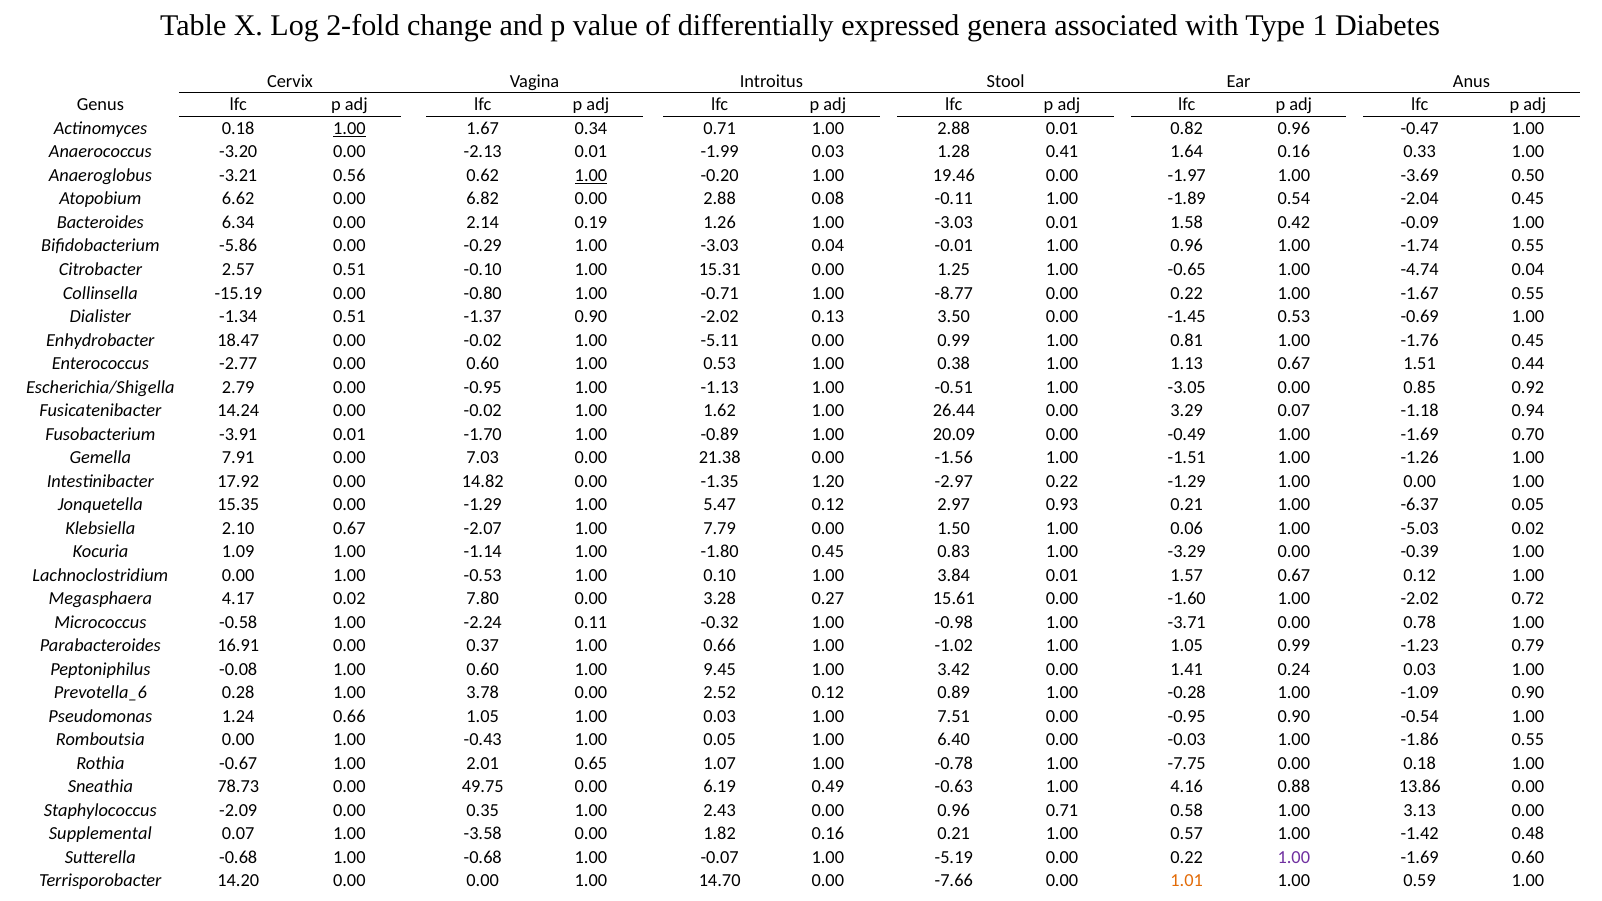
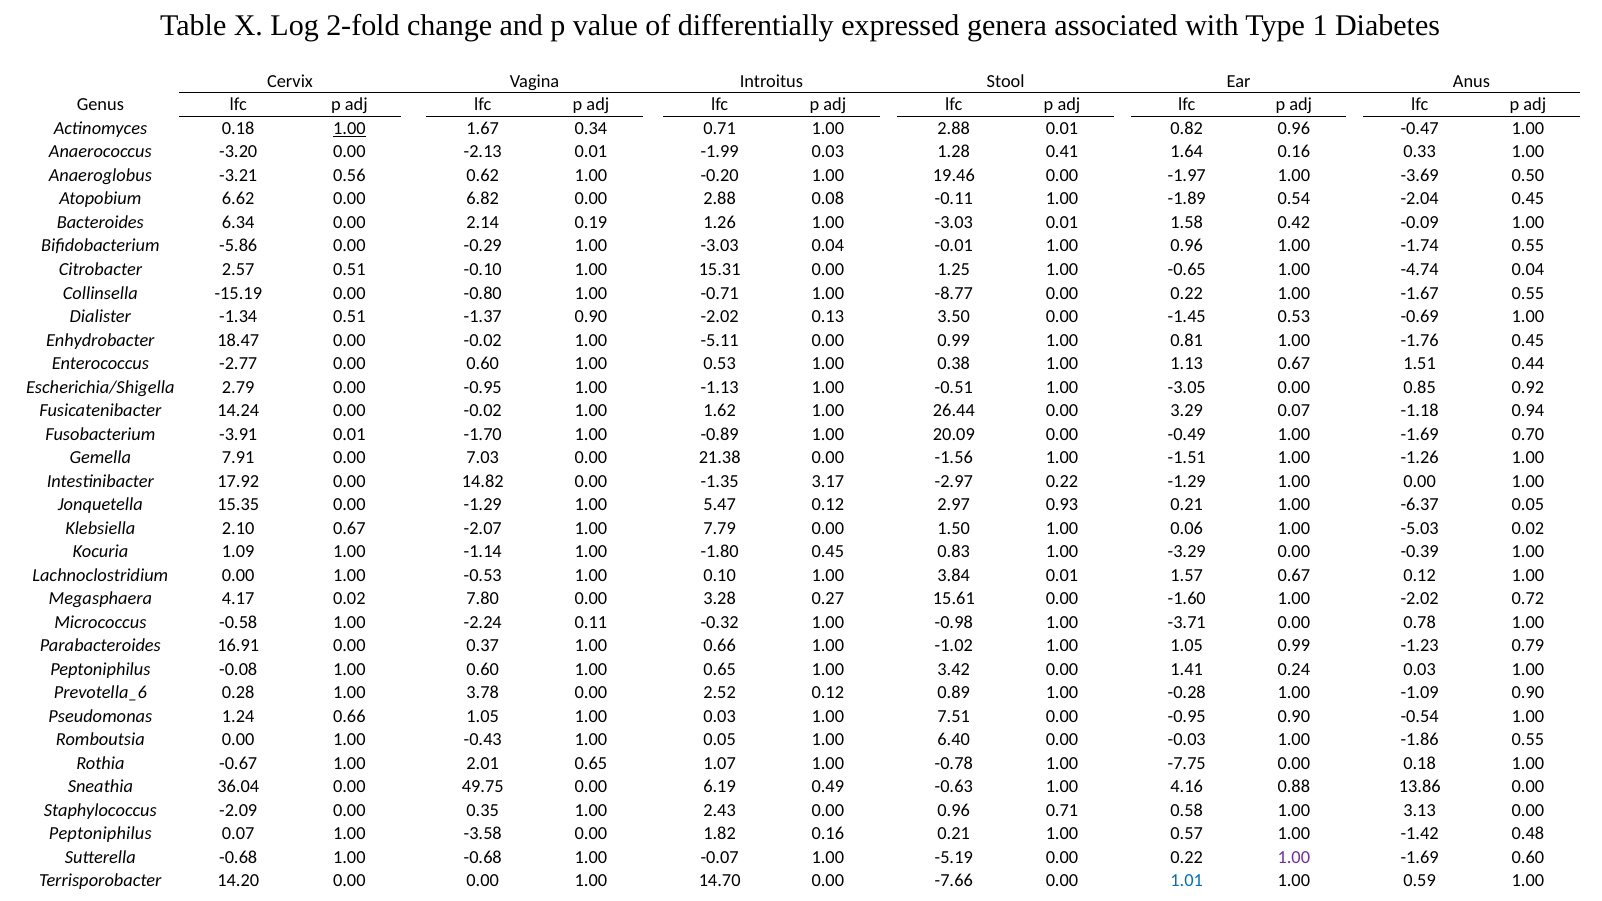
1.00 at (591, 175) underline: present -> none
1.20: 1.20 -> 3.17
1.00 9.45: 9.45 -> 0.65
78.73: 78.73 -> 36.04
Supplemental at (100, 834): Supplemental -> Peptoniphilus
1.01 colour: orange -> blue
